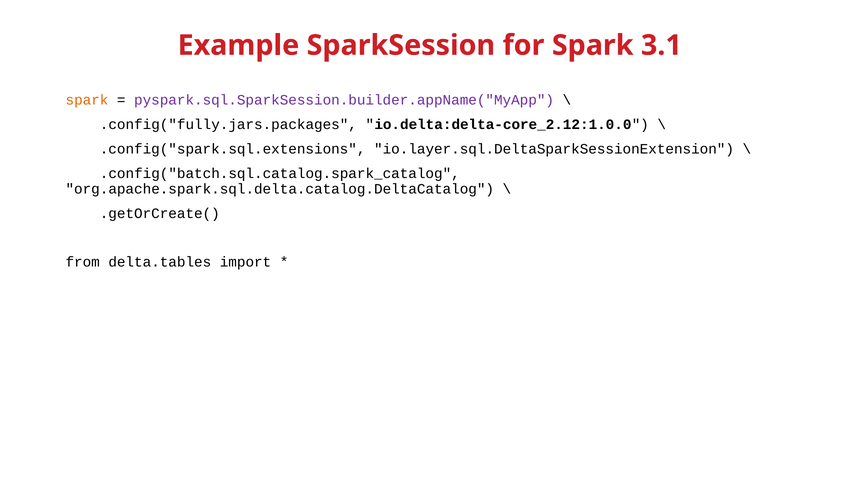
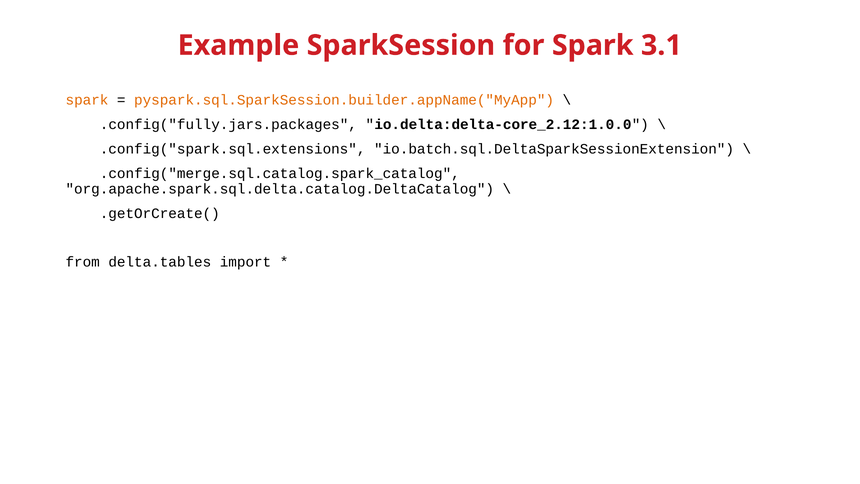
pyspark.sql.SparkSession.builder.appName("MyApp colour: purple -> orange
io.layer.sql.DeltaSparkSessionExtension: io.layer.sql.DeltaSparkSessionExtension -> io.batch.sql.DeltaSparkSessionExtension
.config("batch.sql.catalog.spark_catalog: .config("batch.sql.catalog.spark_catalog -> .config("merge.sql.catalog.spark_catalog
